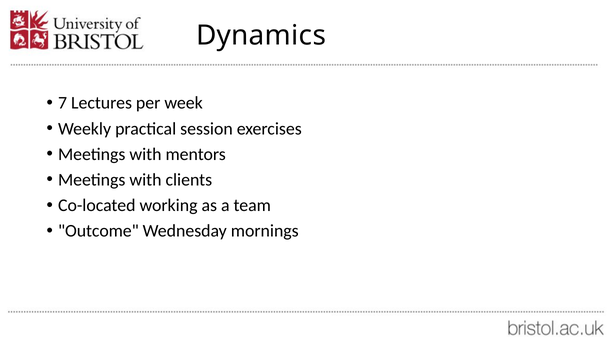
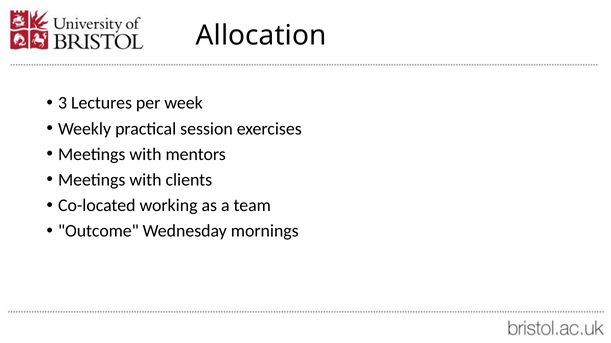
Dynamics: Dynamics -> Allocation
7: 7 -> 3
